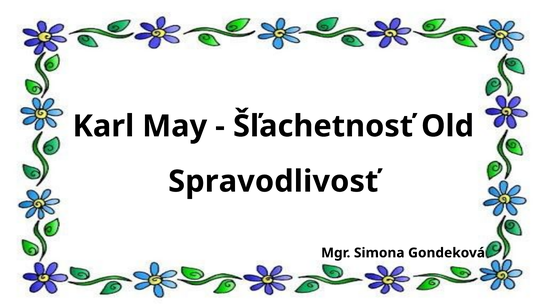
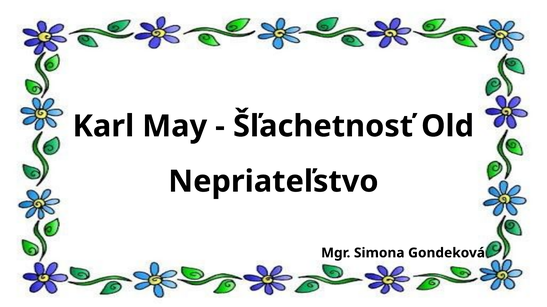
Spravodlivosť: Spravodlivosť -> Nepriateľstvo
